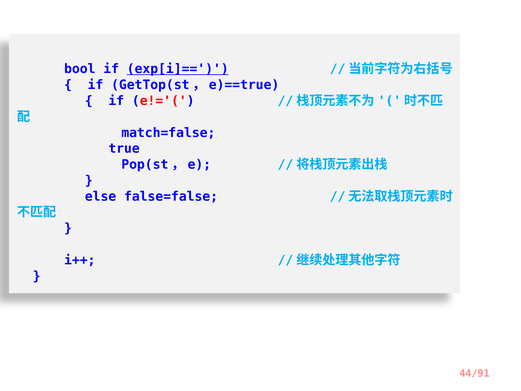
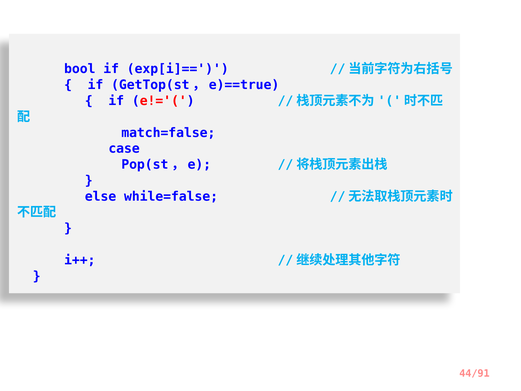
exp[i]== underline: present -> none
true: true -> case
false=false: false=false -> while=false
